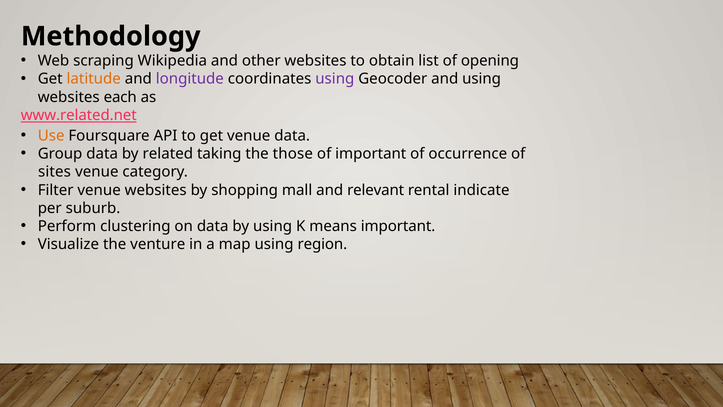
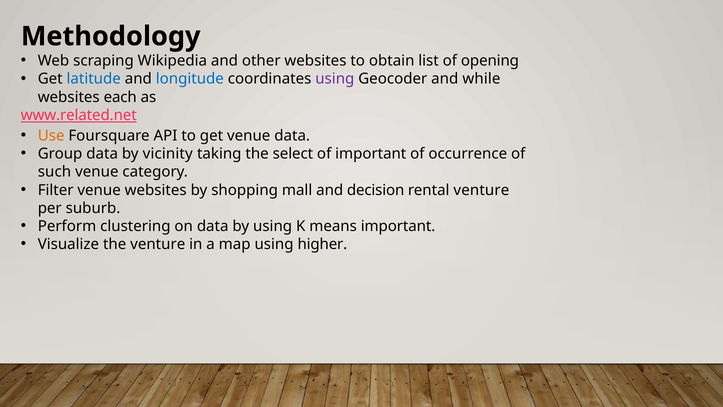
latitude colour: orange -> blue
longitude colour: purple -> blue
and using: using -> while
related: related -> vicinity
those: those -> select
sites: sites -> such
relevant: relevant -> decision
rental indicate: indicate -> venture
region: region -> higher
